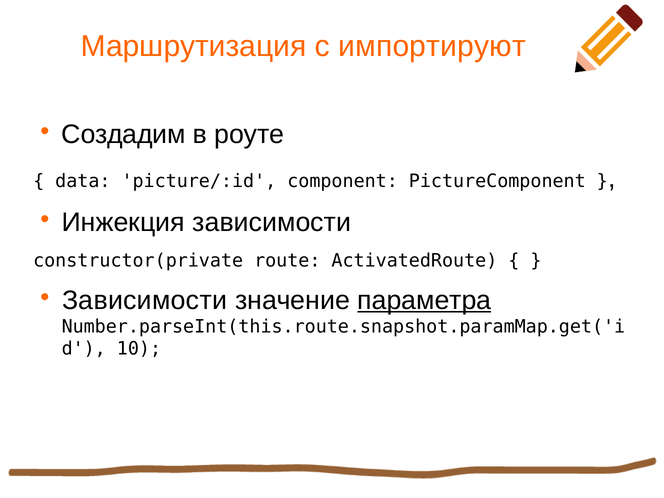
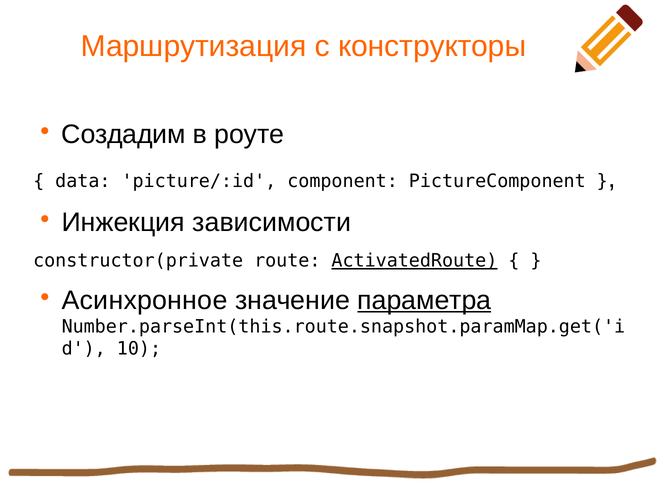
импортируют: импортируют -> конструкторы
ActivatedRoute underline: none -> present
Зависимости at (145, 300): Зависимости -> Асинхронное
